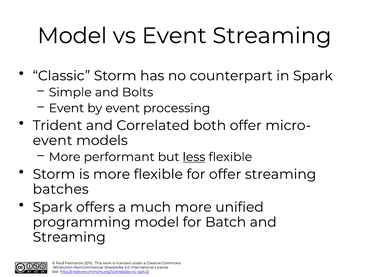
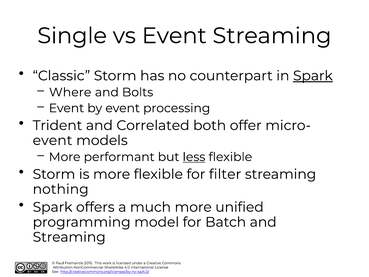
Model at (72, 36): Model -> Single
Spark at (313, 76) underline: none -> present
Simple: Simple -> Where
for offer: offer -> filter
batches: batches -> nothing
